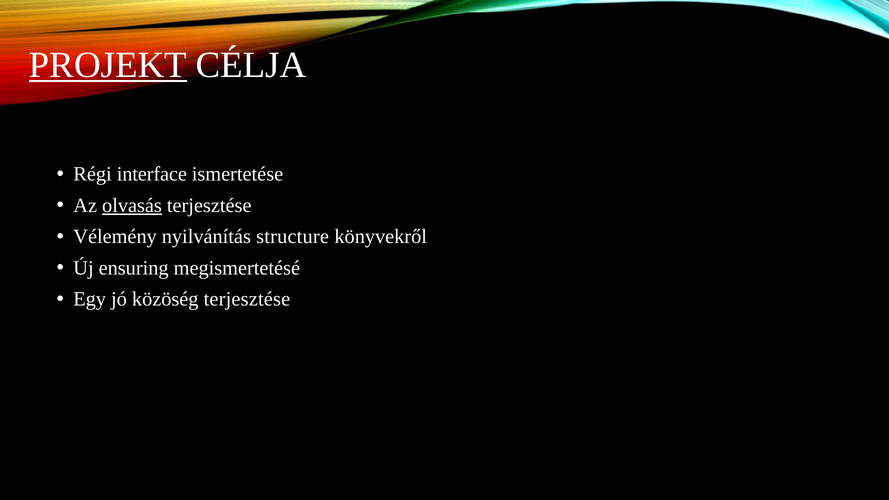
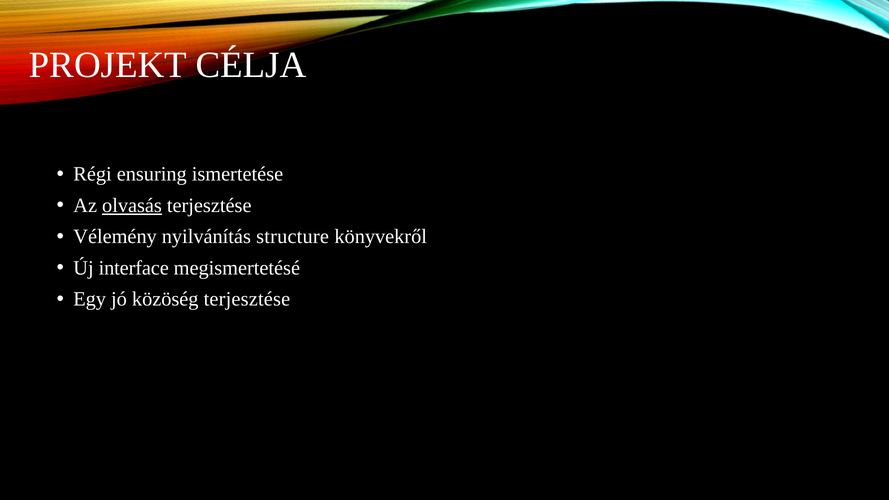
PROJEKT underline: present -> none
interface: interface -> ensuring
ensuring: ensuring -> interface
